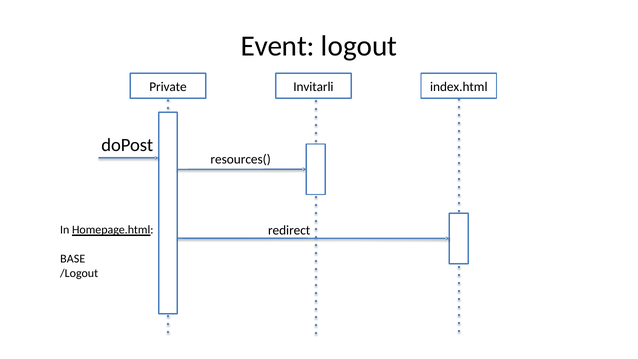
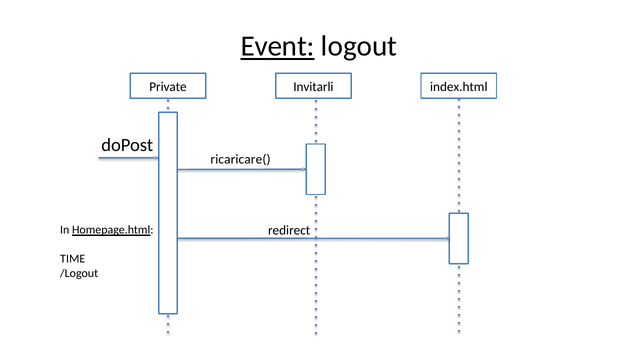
Event underline: none -> present
resources(: resources( -> ricaricare(
BASE: BASE -> TIME
